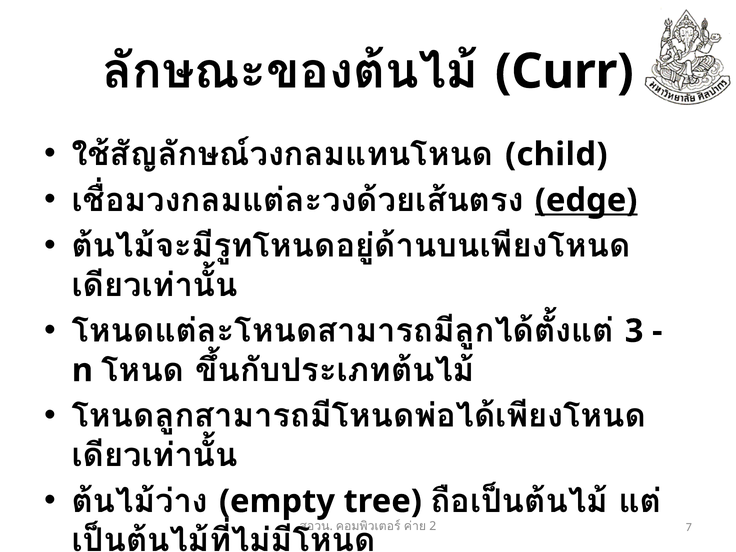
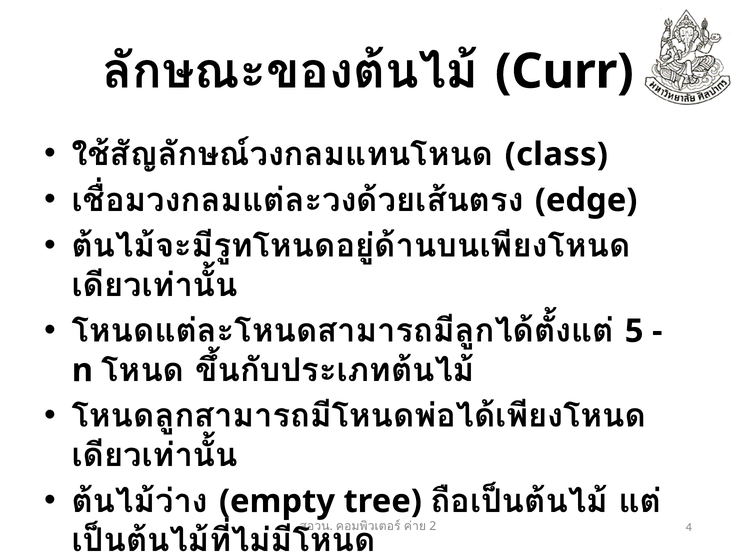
child: child -> class
edge underline: present -> none
3: 3 -> 5
7: 7 -> 4
